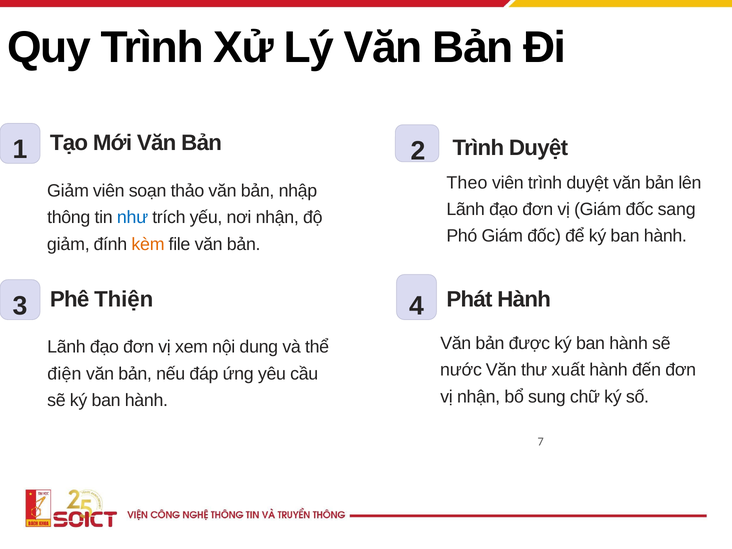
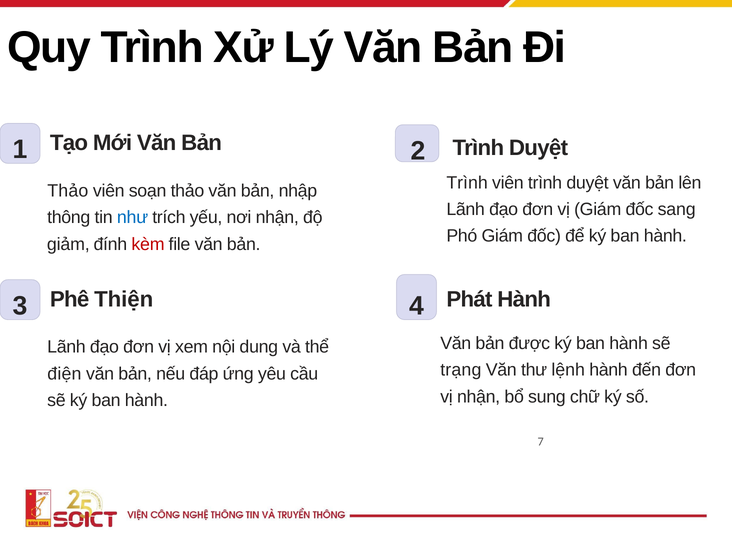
Theo at (467, 183): Theo -> Trình
Giảm at (68, 191): Giảm -> Thảo
kèm colour: orange -> red
nước: nước -> trạng
xuất: xuất -> lệnh
